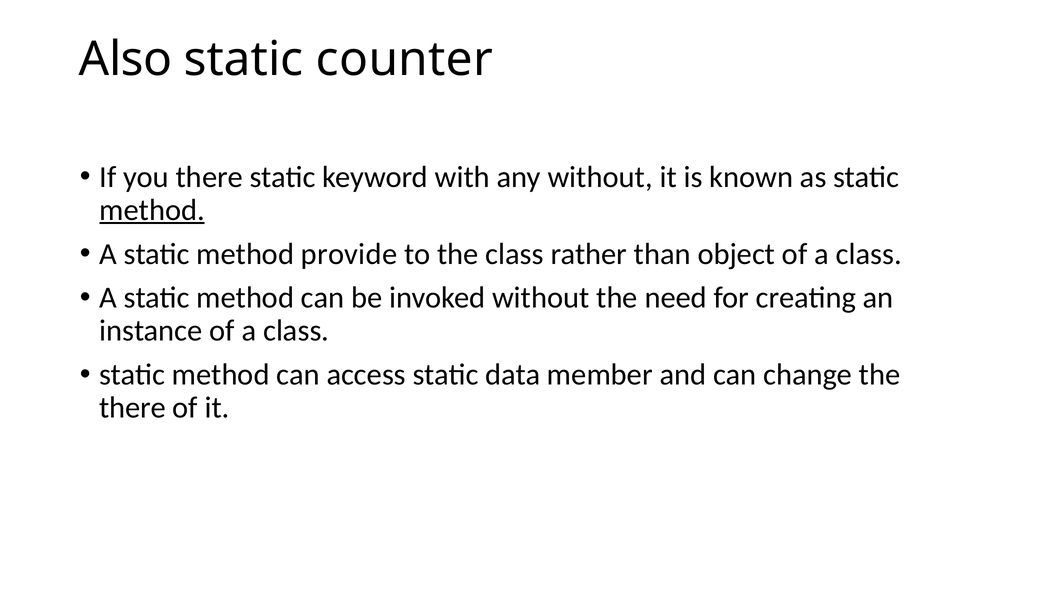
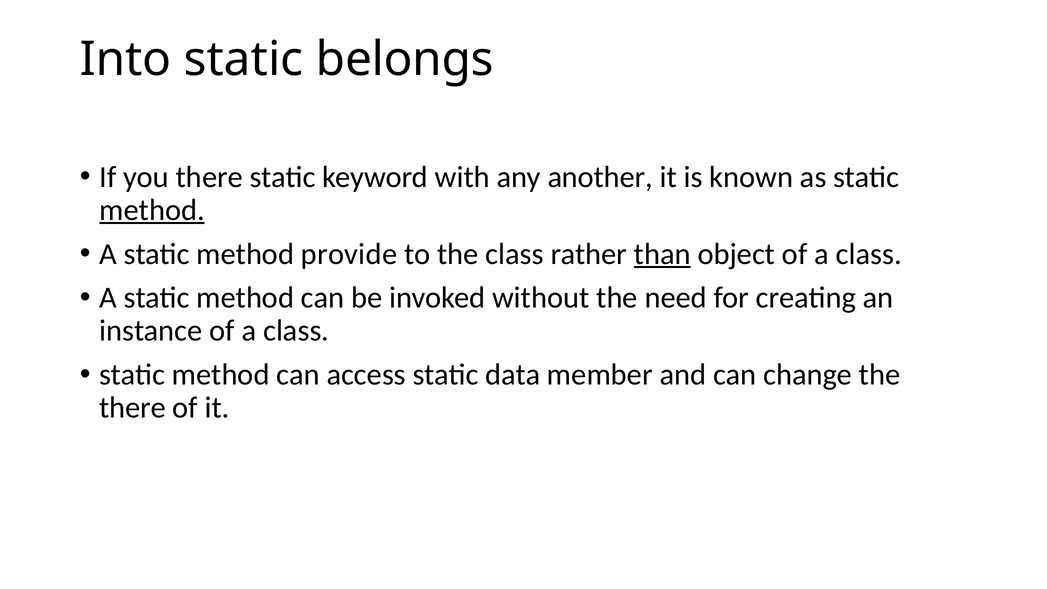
Also: Also -> Into
counter: counter -> belongs
any without: without -> another
than underline: none -> present
